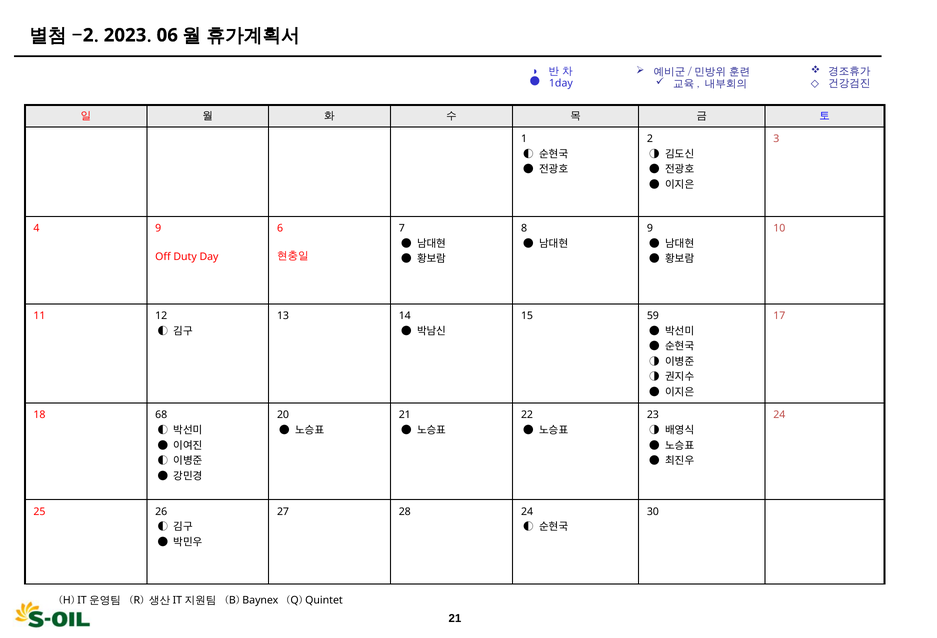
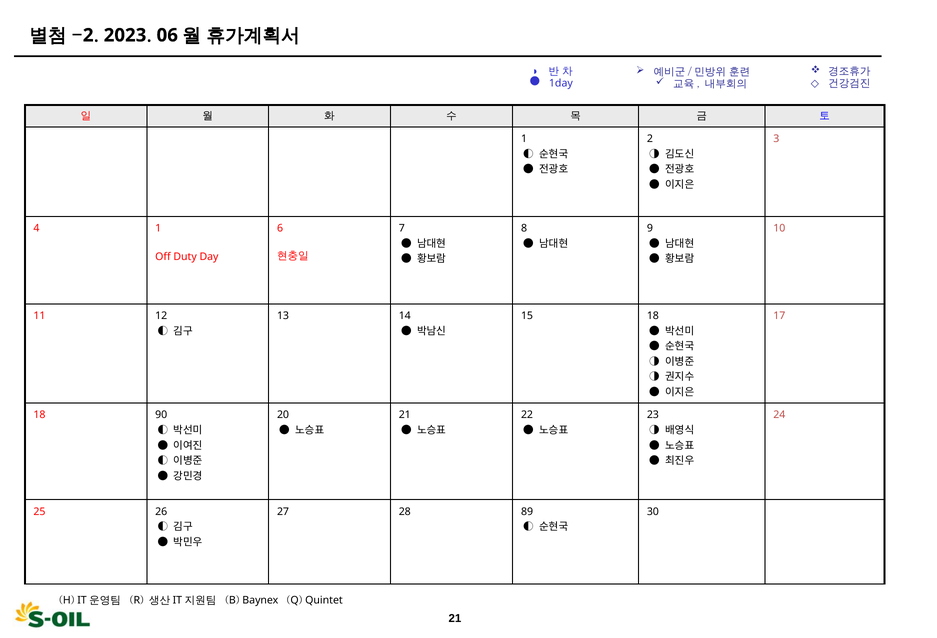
4 9: 9 -> 1
15 59: 59 -> 18
68: 68 -> 90
28 24: 24 -> 89
